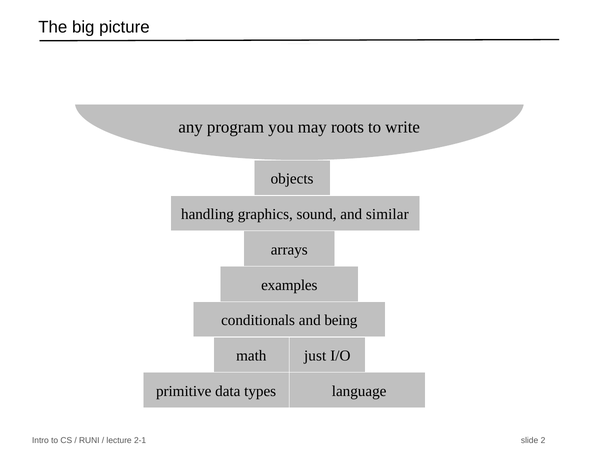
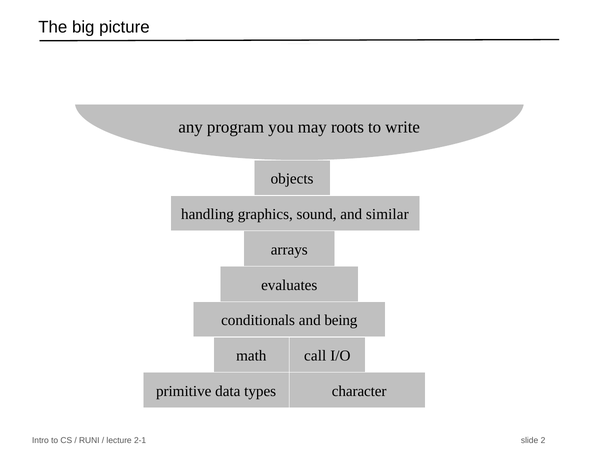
examples: examples -> evaluates
just: just -> call
language: language -> character
